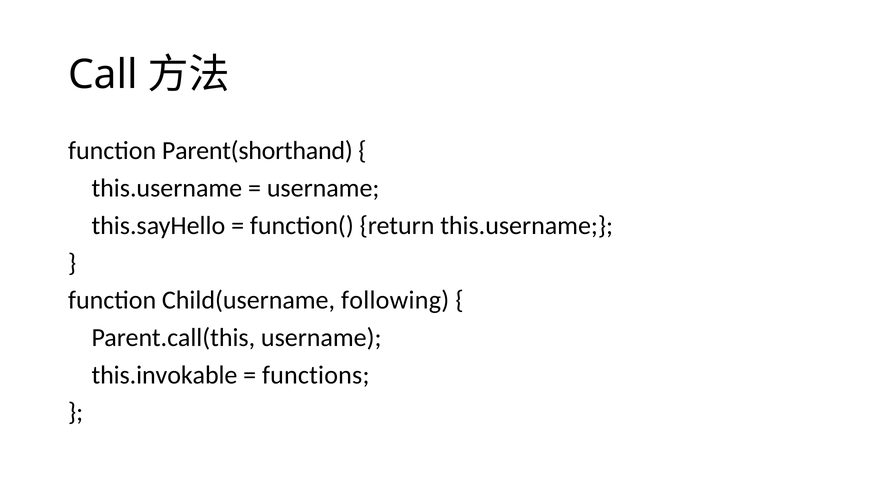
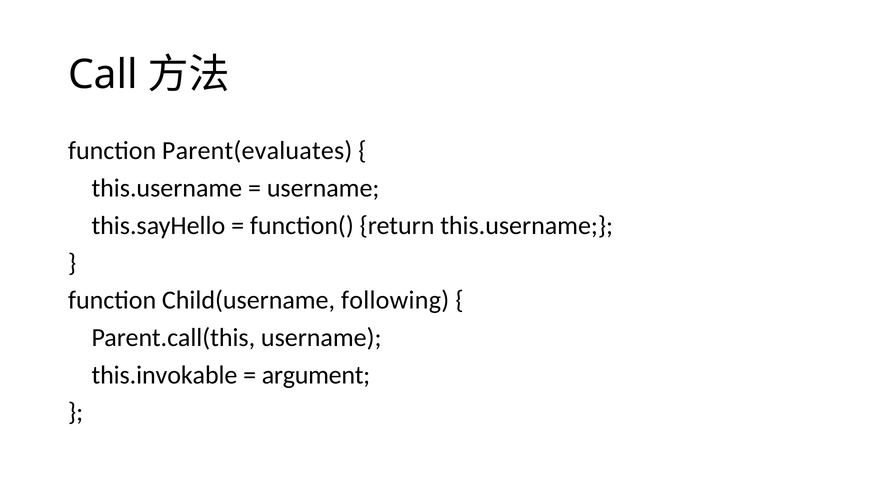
Parent(shorthand: Parent(shorthand -> Parent(evaluates
functions: functions -> argument
